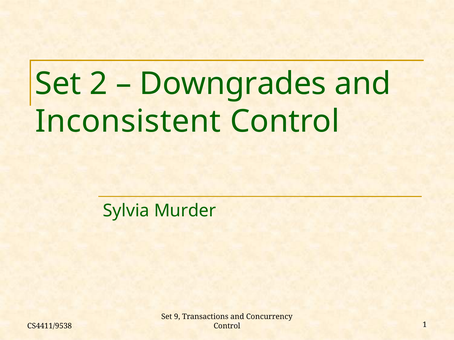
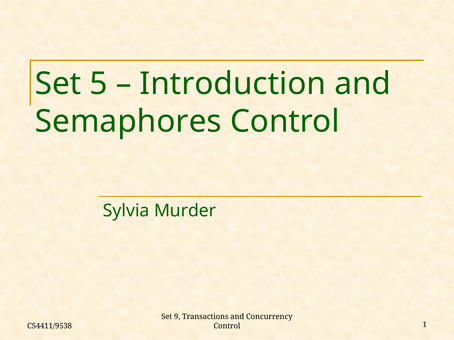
2: 2 -> 5
Downgrades: Downgrades -> Introduction
Inconsistent: Inconsistent -> Semaphores
